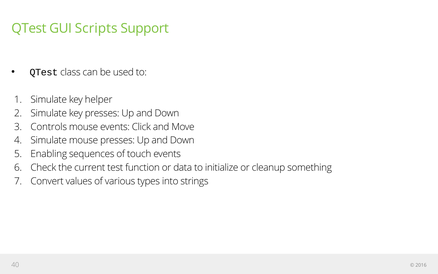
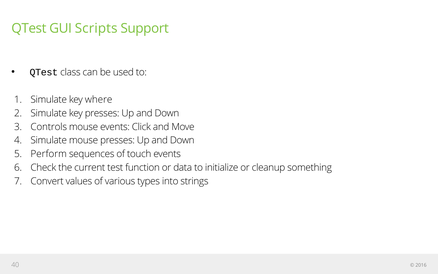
helper: helper -> where
Enabling: Enabling -> Perform
